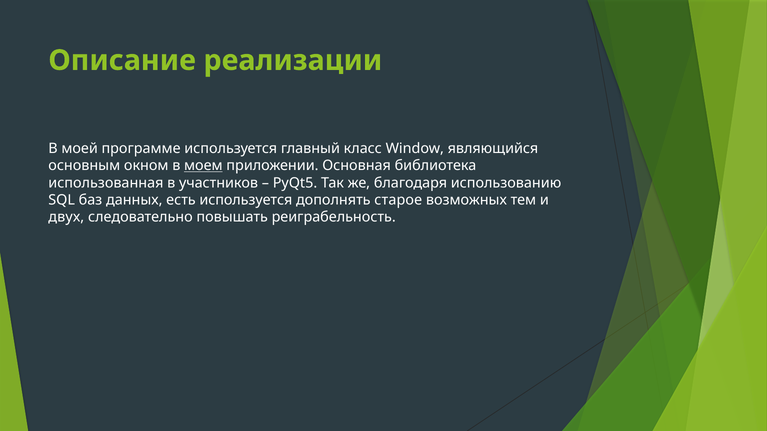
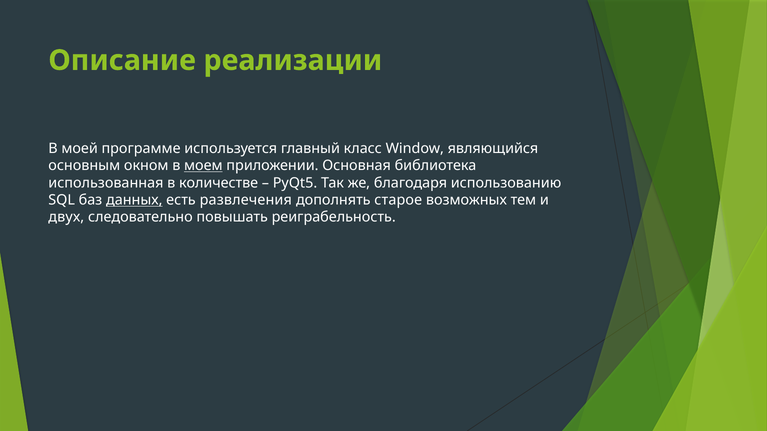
участников: участников -> количестве
данных underline: none -> present
есть используется: используется -> развлечения
